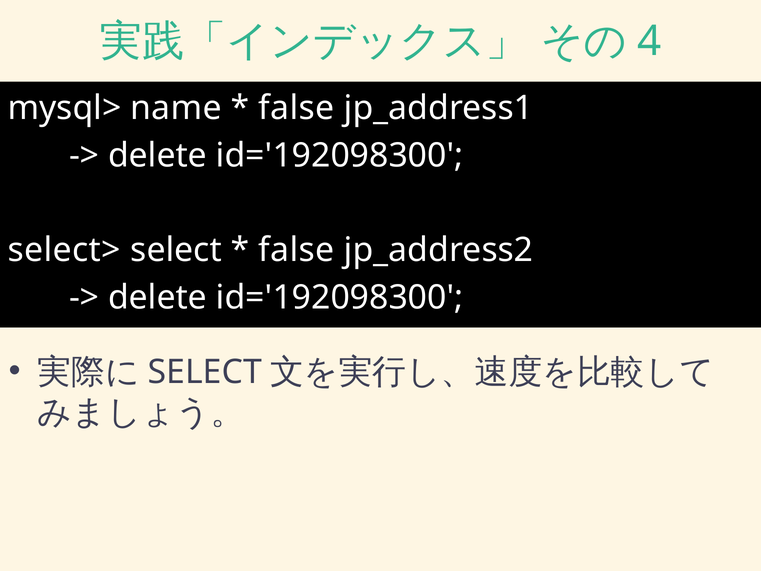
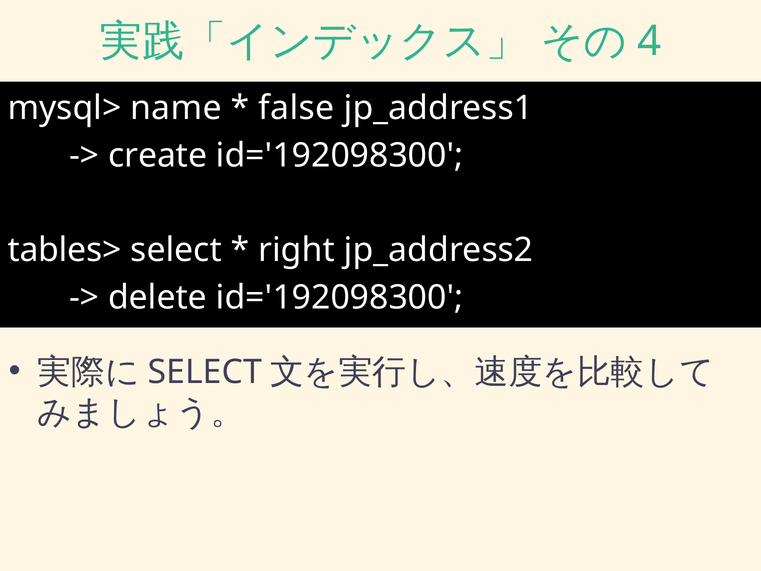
delete at (158, 155): delete -> create
select>: select> -> tables>
false at (296, 250): false -> right
